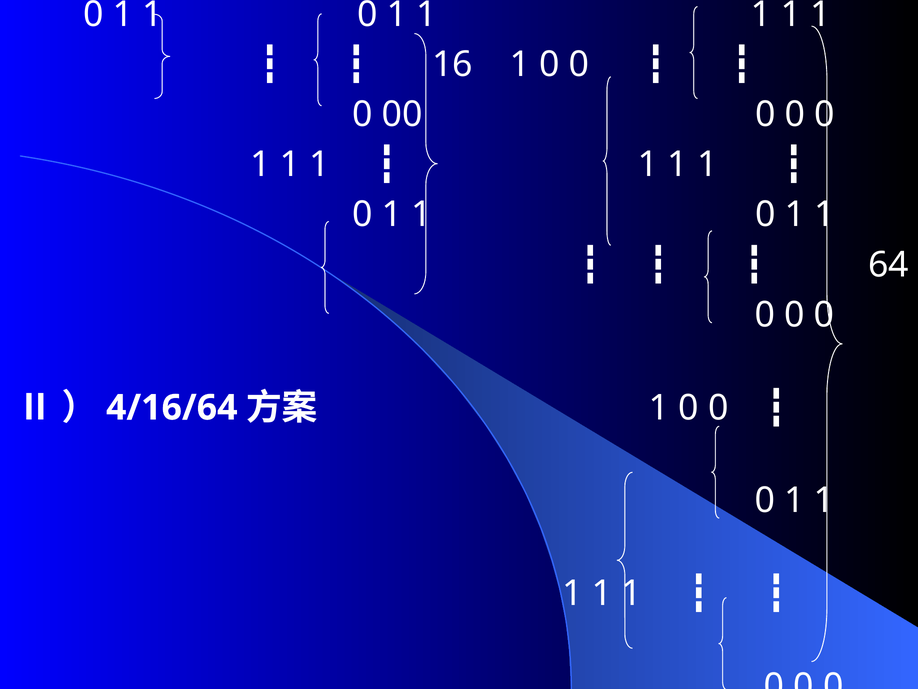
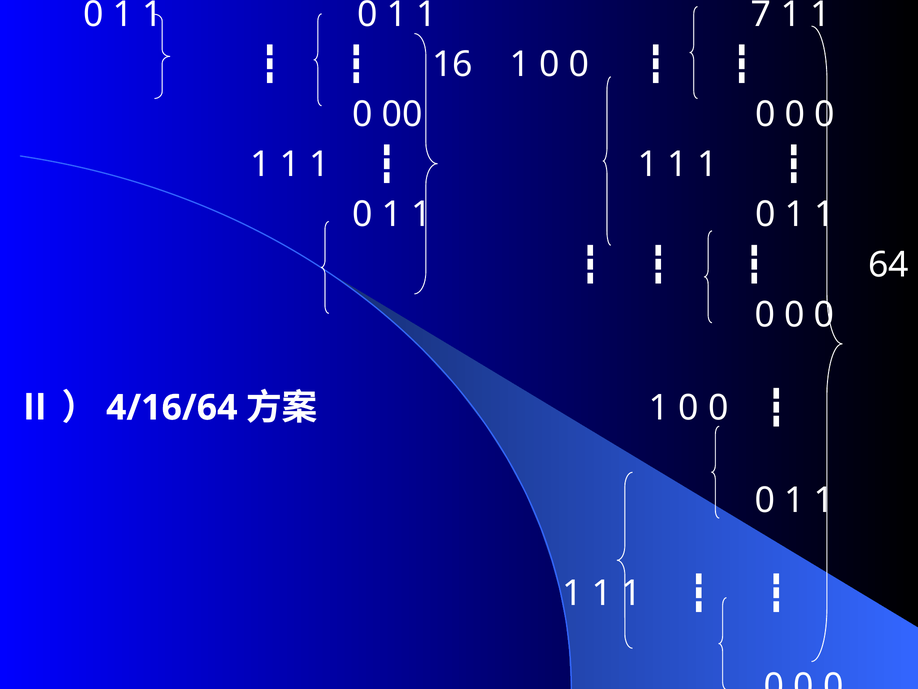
1 at (761, 14): 1 -> 7
